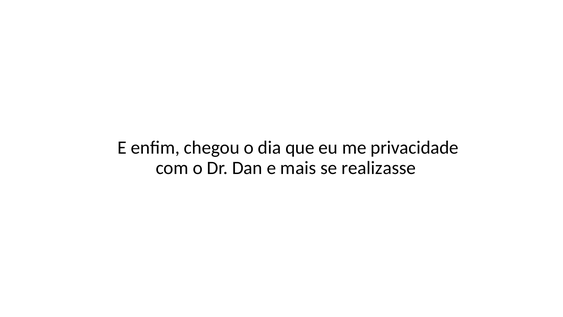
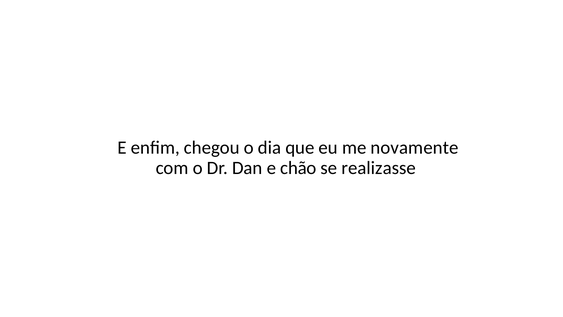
privacidade: privacidade -> novamente
mais: mais -> chão
